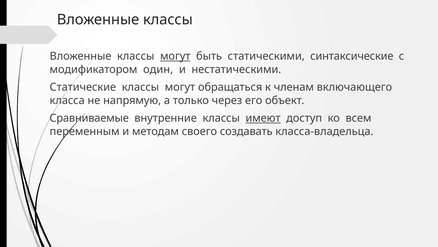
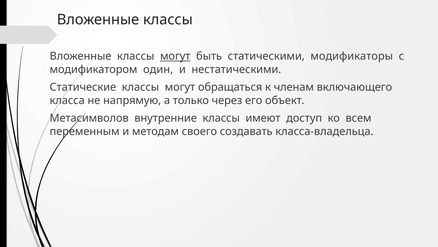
синтаксические: синтаксические -> модификаторы
Сравниваемые: Сравниваемые -> Метасимволов
имеют underline: present -> none
